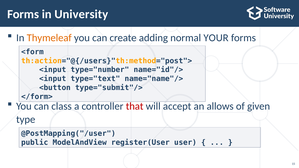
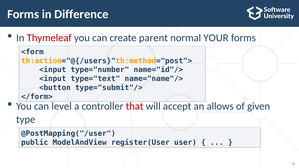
University: University -> Difference
Thymeleaf colour: orange -> red
adding: adding -> parent
class: class -> level
